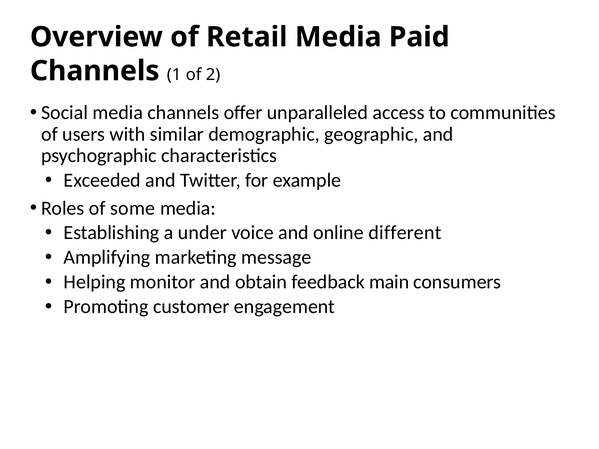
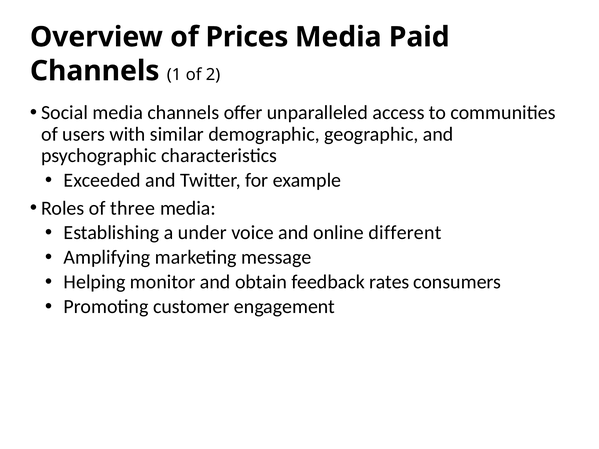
Retail: Retail -> Prices
some: some -> three
main: main -> rates
